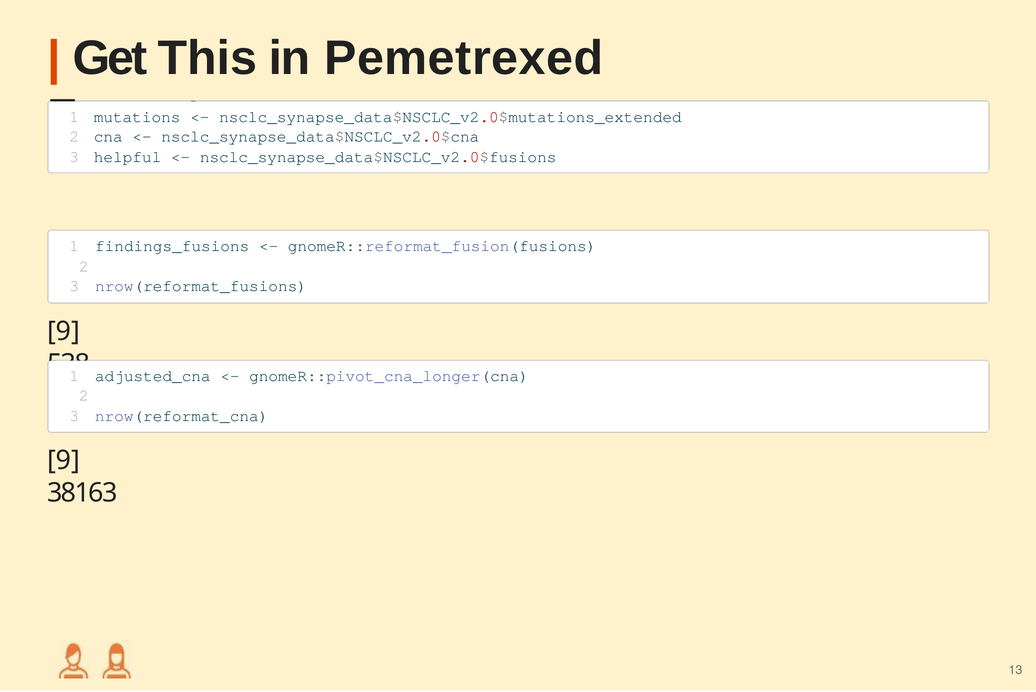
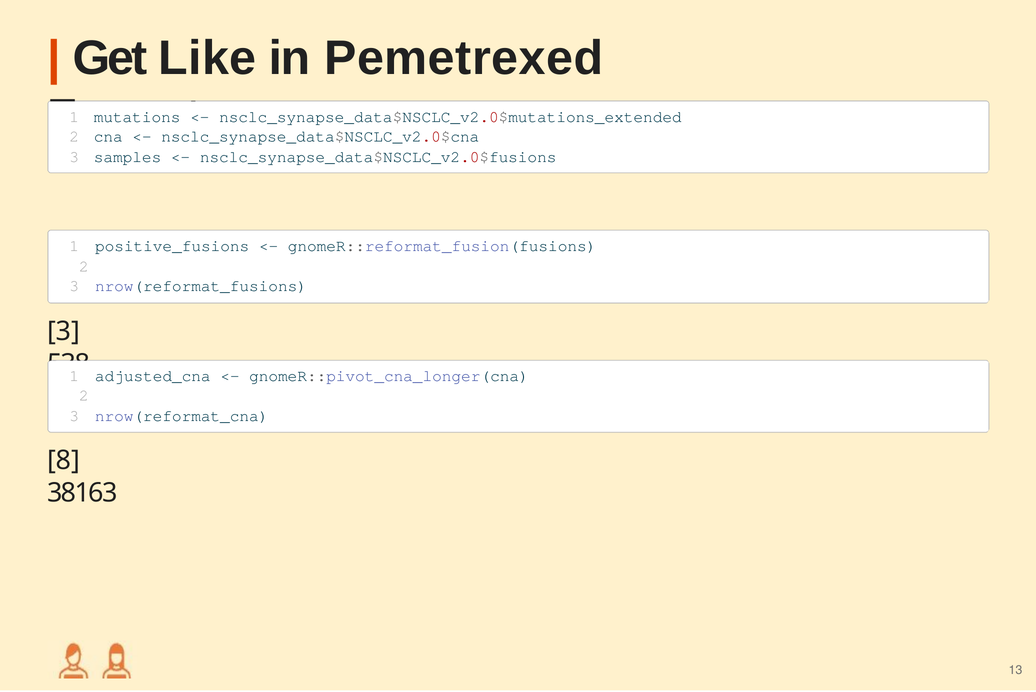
This: This -> Like
helpful: helpful -> samples
findings_fusions: findings_fusions -> positive_fusions
9 at (64, 331): 9 -> 3
9 at (64, 460): 9 -> 8
